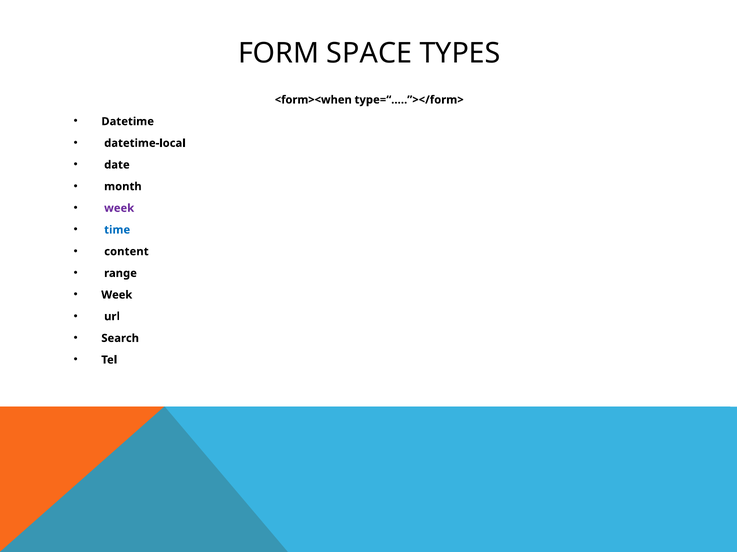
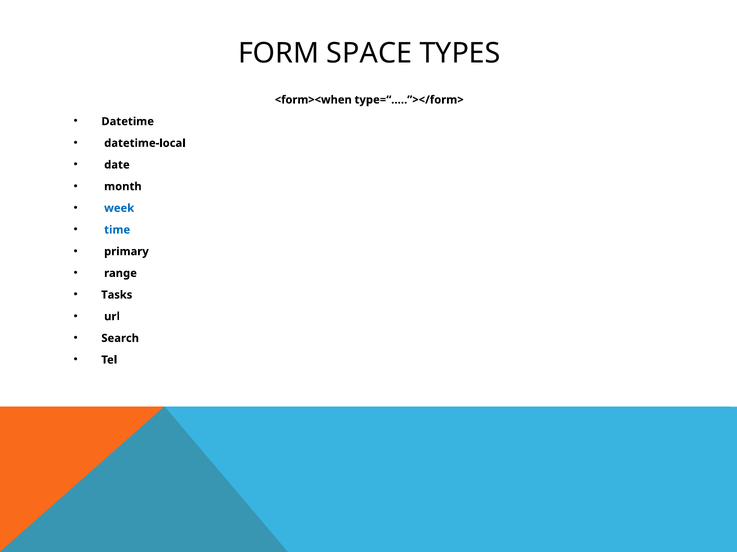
week at (119, 208) colour: purple -> blue
content: content -> primary
Week at (117, 295): Week -> Tasks
